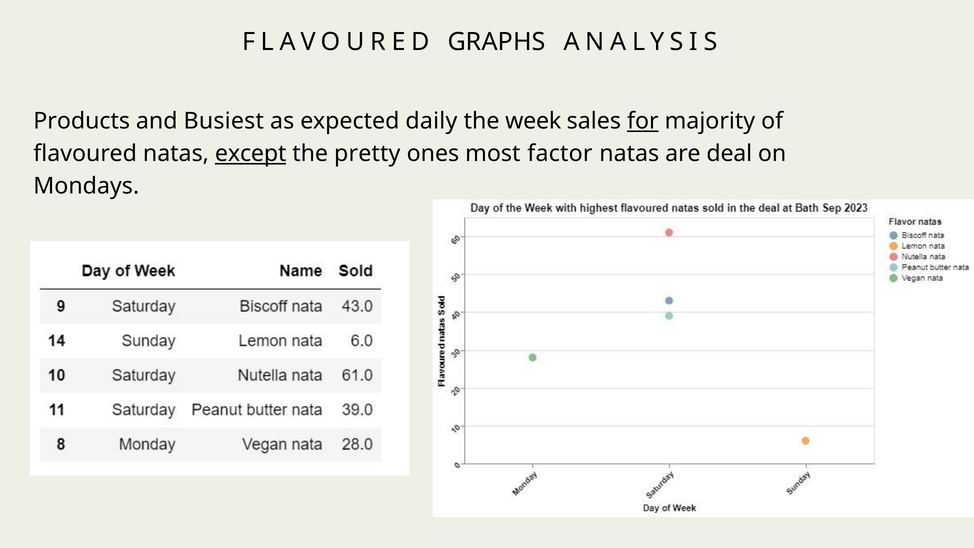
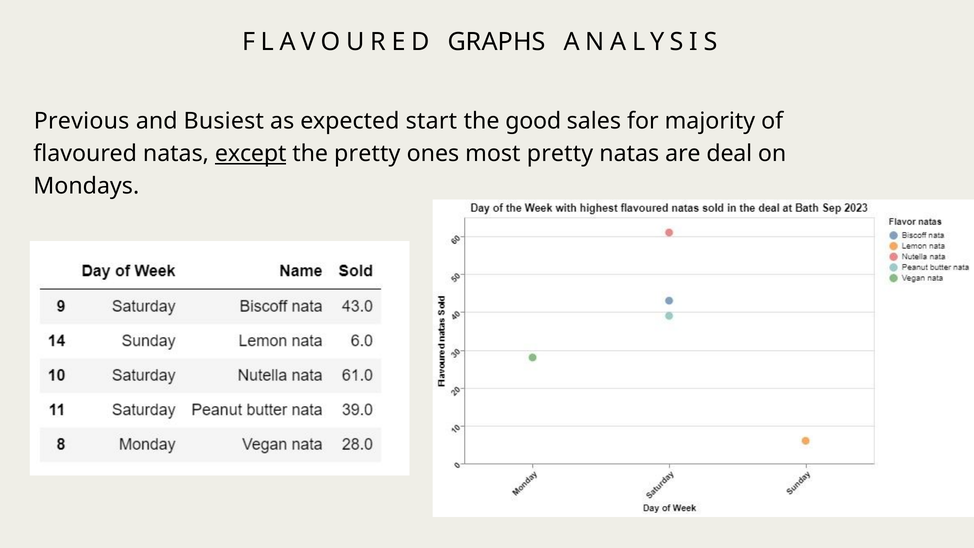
Products: Products -> Previous
daily: daily -> start
week: week -> good
for underline: present -> none
most factor: factor -> pretty
